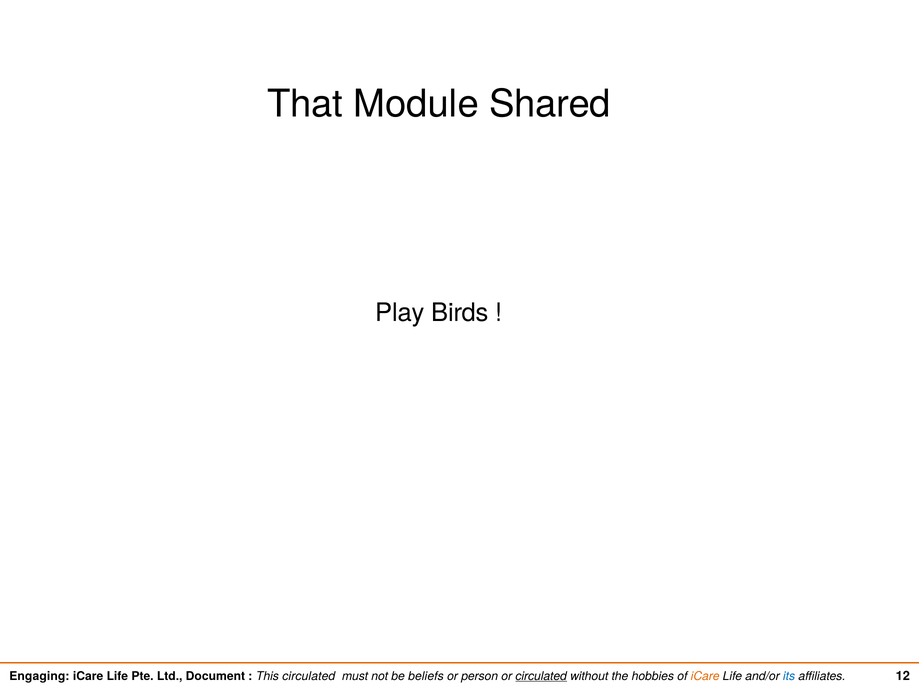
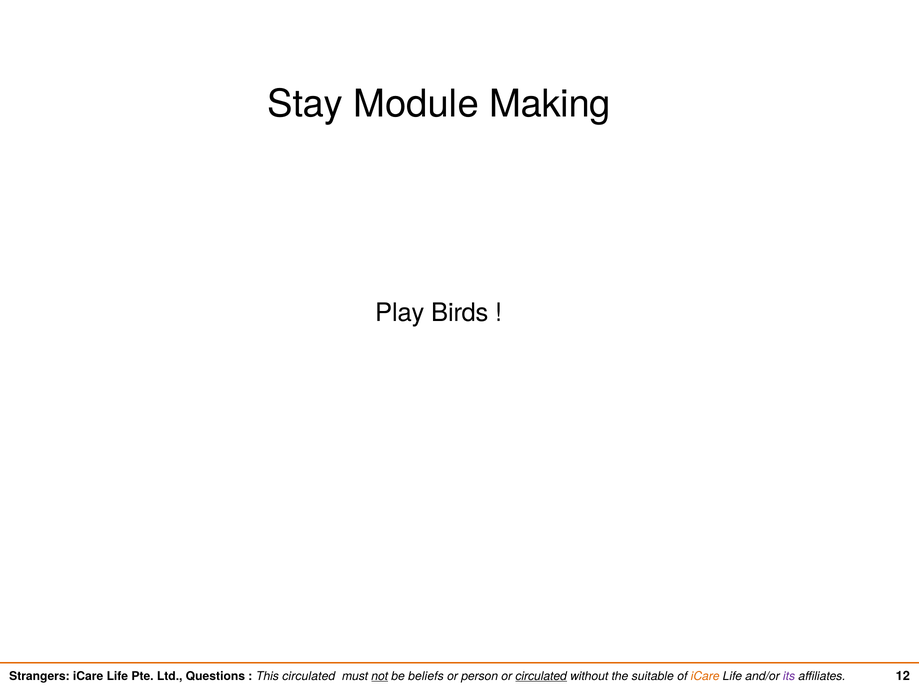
That: That -> Stay
Shared: Shared -> Making
Engaging: Engaging -> Strangers
Document: Document -> Questions
not underline: none -> present
hobbies: hobbies -> suitable
its colour: blue -> purple
